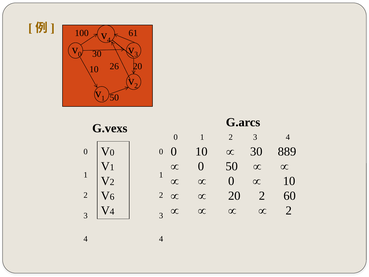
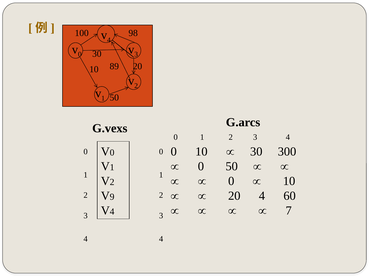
61: 61 -> 98
26: 26 -> 89
889: 889 -> 300
6: 6 -> 9
20 2: 2 -> 4
2 at (289, 210): 2 -> 7
